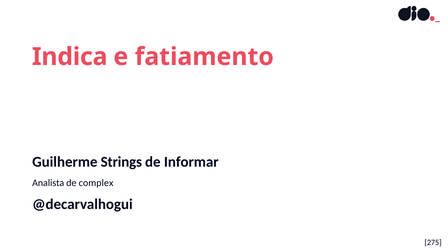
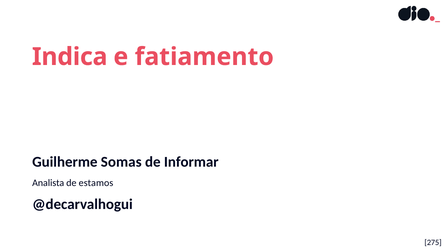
Strings: Strings -> Somas
complex: complex -> estamos
